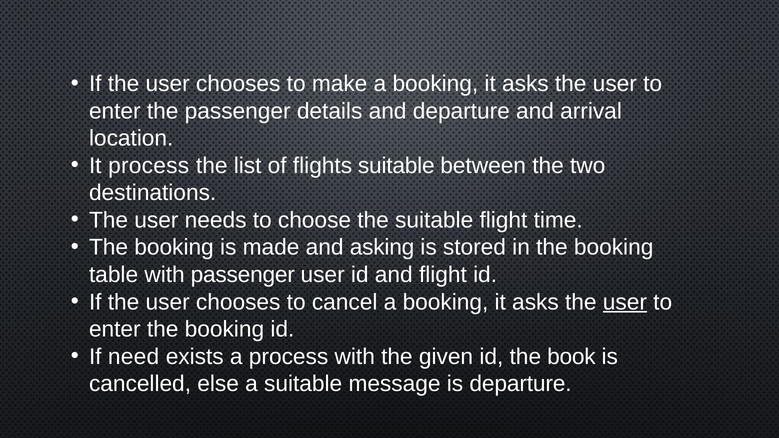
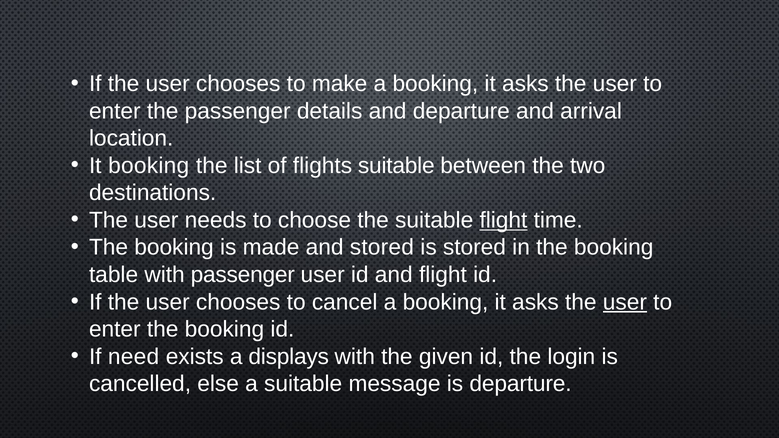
It process: process -> booking
flight at (503, 220) underline: none -> present
and asking: asking -> stored
a process: process -> displays
book: book -> login
